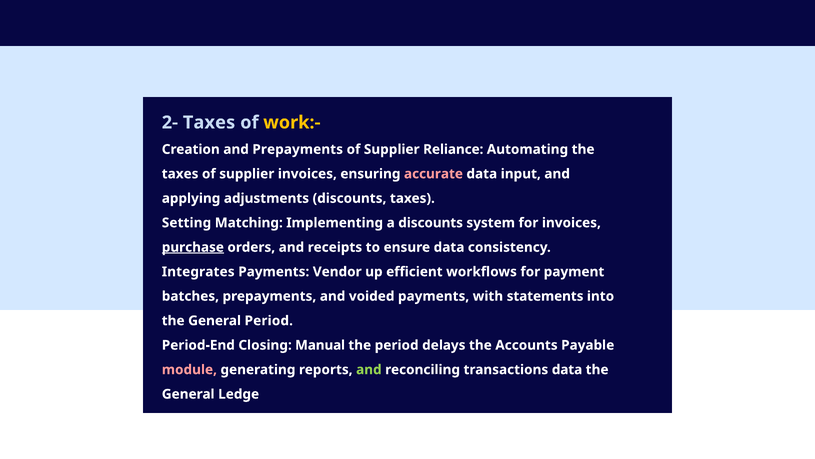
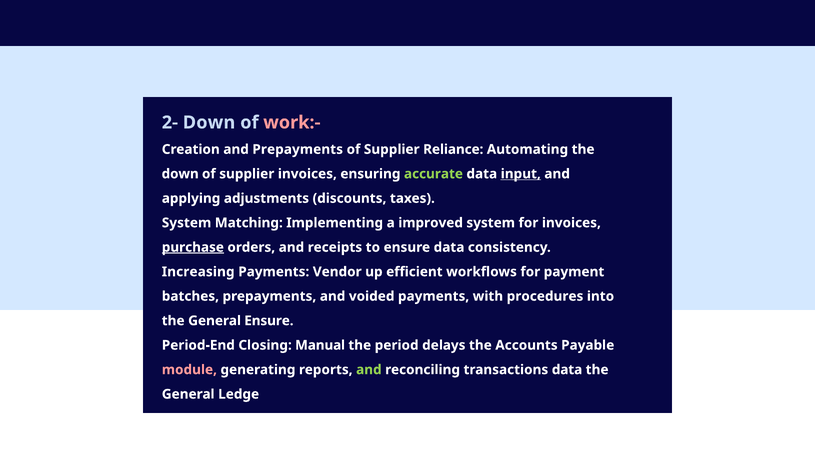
2- Taxes: Taxes -> Down
work:- colour: yellow -> pink
taxes at (180, 174): taxes -> down
accurate colour: pink -> light green
input underline: none -> present
Setting at (186, 223): Setting -> System
a discounts: discounts -> improved
Integrates: Integrates -> Increasing
statements: statements -> procedures
General Period: Period -> Ensure
